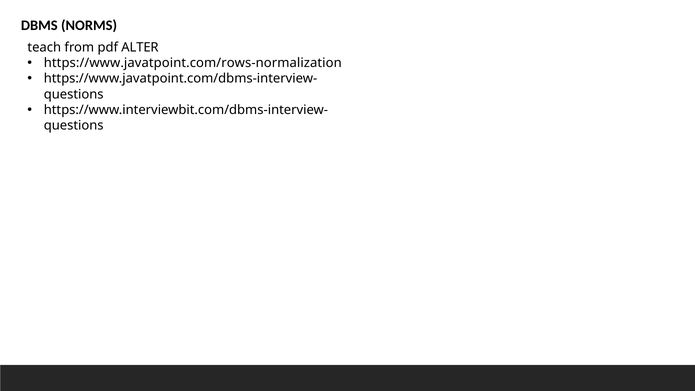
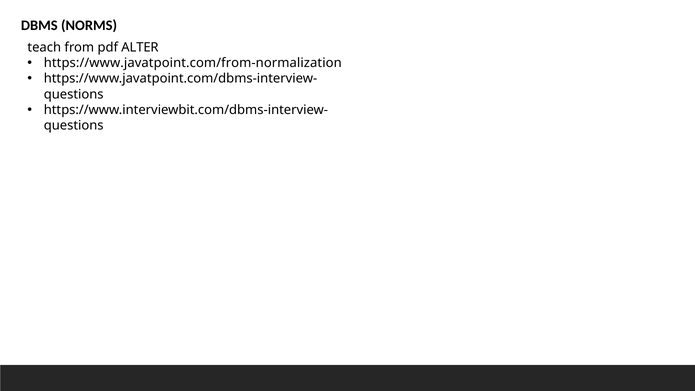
https://www.javatpoint.com/rows-normalization: https://www.javatpoint.com/rows-normalization -> https://www.javatpoint.com/from-normalization
